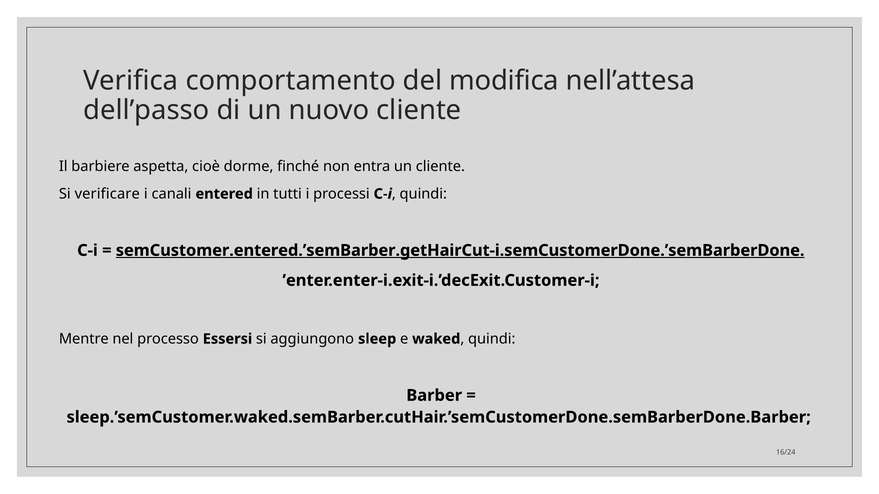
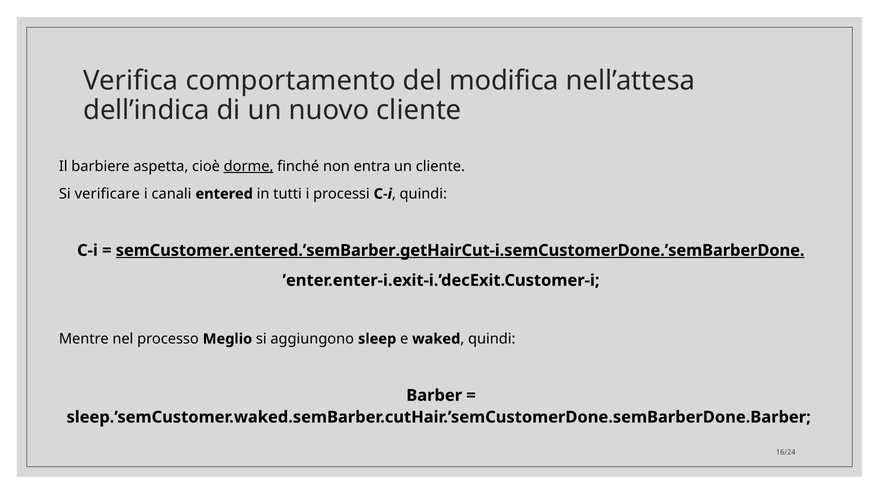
dell’passo: dell’passo -> dell’indica
dorme underline: none -> present
Essersi: Essersi -> Meglio
